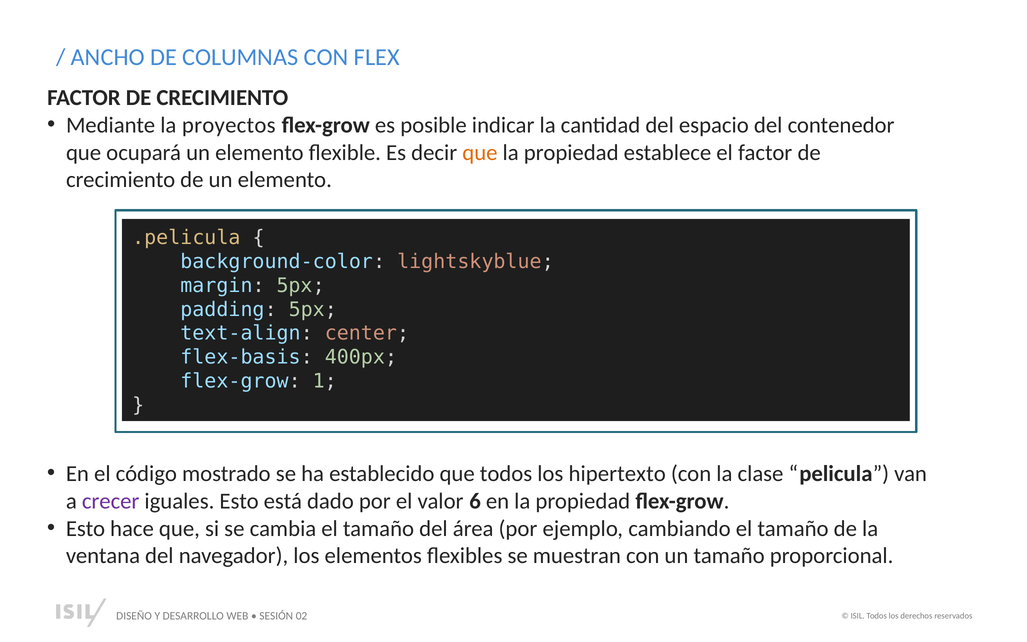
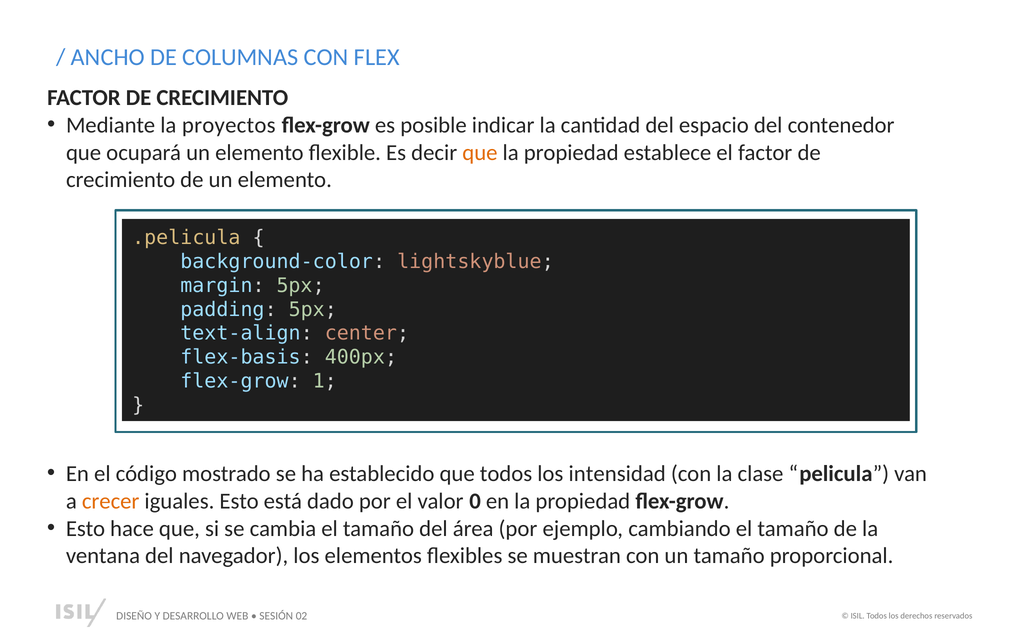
hipertexto: hipertexto -> intensidad
crecer colour: purple -> orange
6: 6 -> 0
